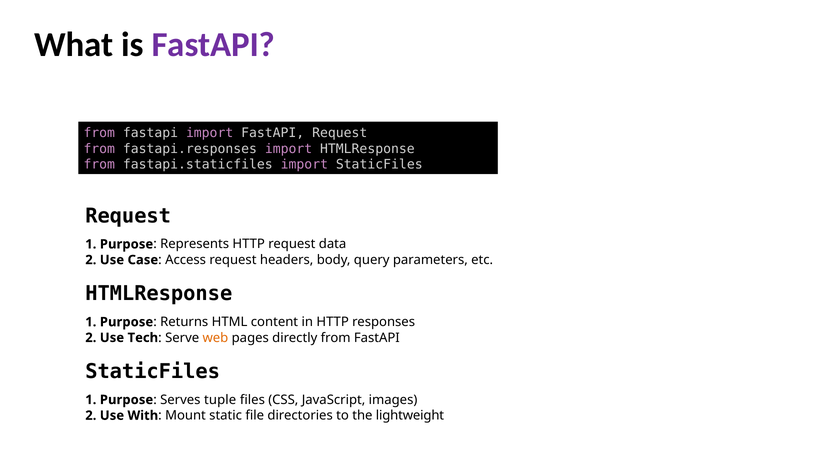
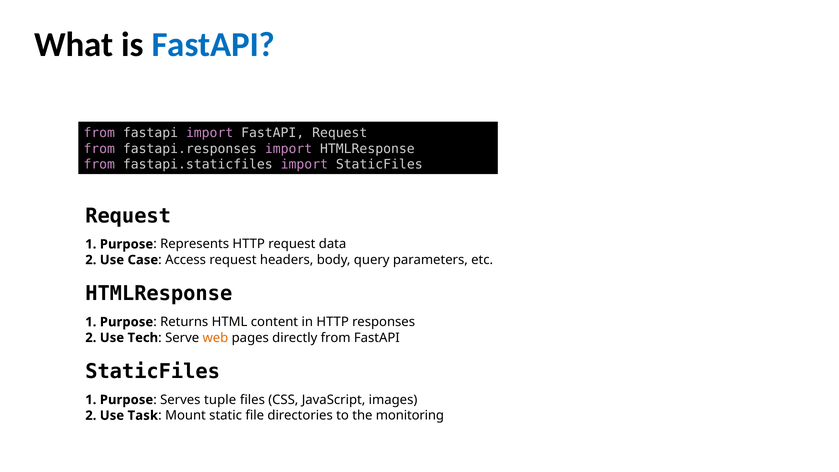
FastAPI at (213, 45) colour: purple -> blue
With: With -> Task
lightweight: lightweight -> monitoring
